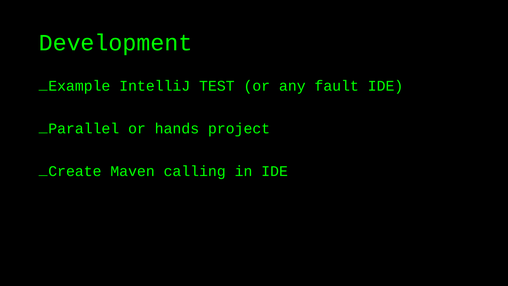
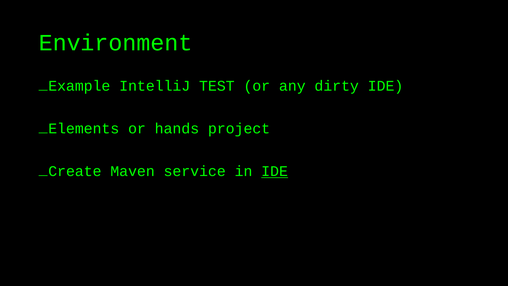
Development: Development -> Environment
fault: fault -> dirty
Parallel: Parallel -> Elements
calling: calling -> service
IDE at (275, 171) underline: none -> present
